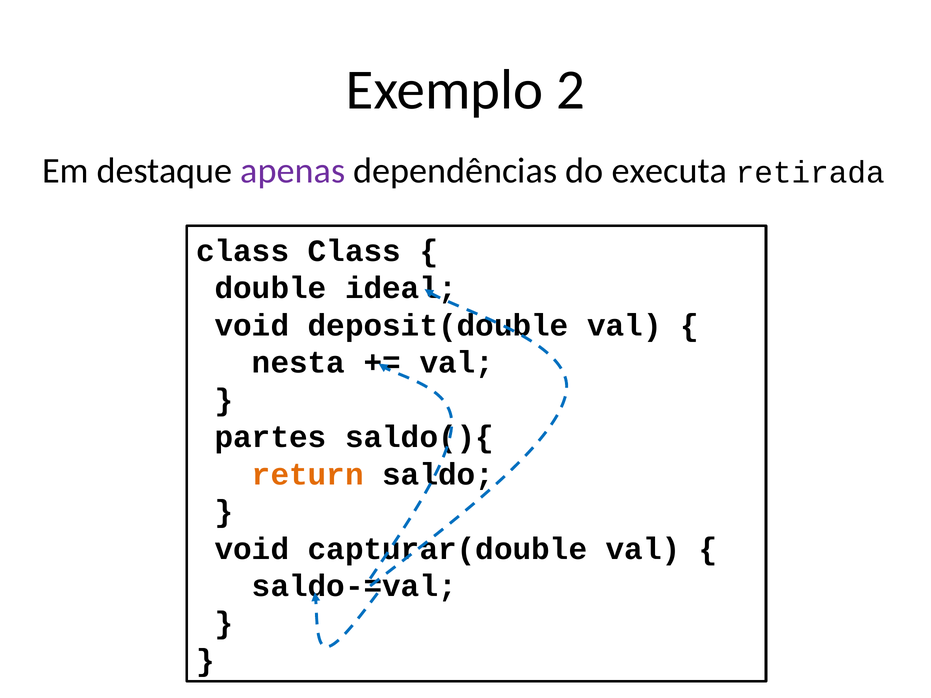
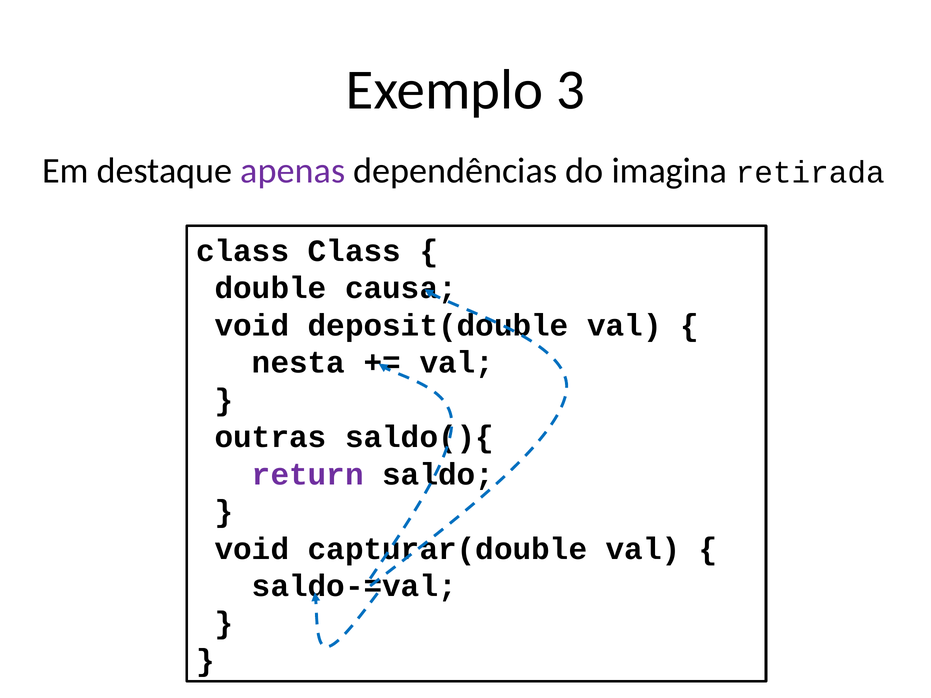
2: 2 -> 3
executa: executa -> imagina
ideal: ideal -> causa
partes: partes -> outras
return colour: orange -> purple
